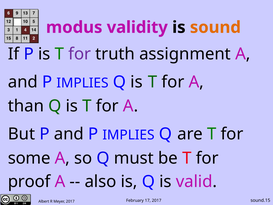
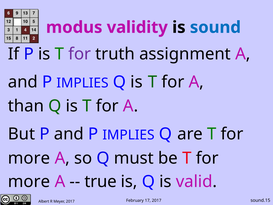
sound colour: orange -> blue
some at (29, 158): some -> more
proof at (29, 181): proof -> more
also: also -> true
